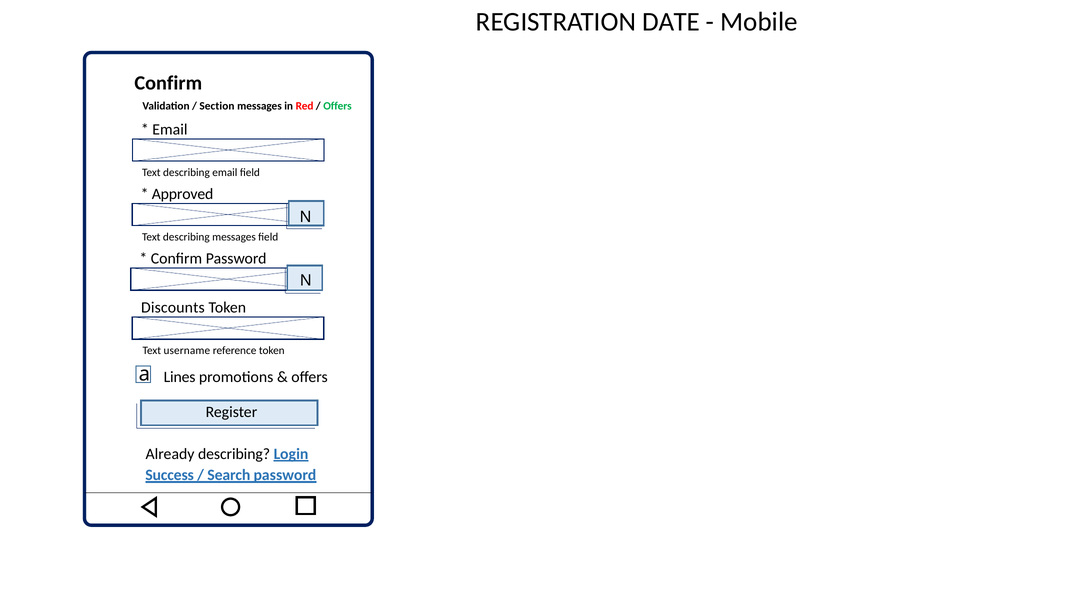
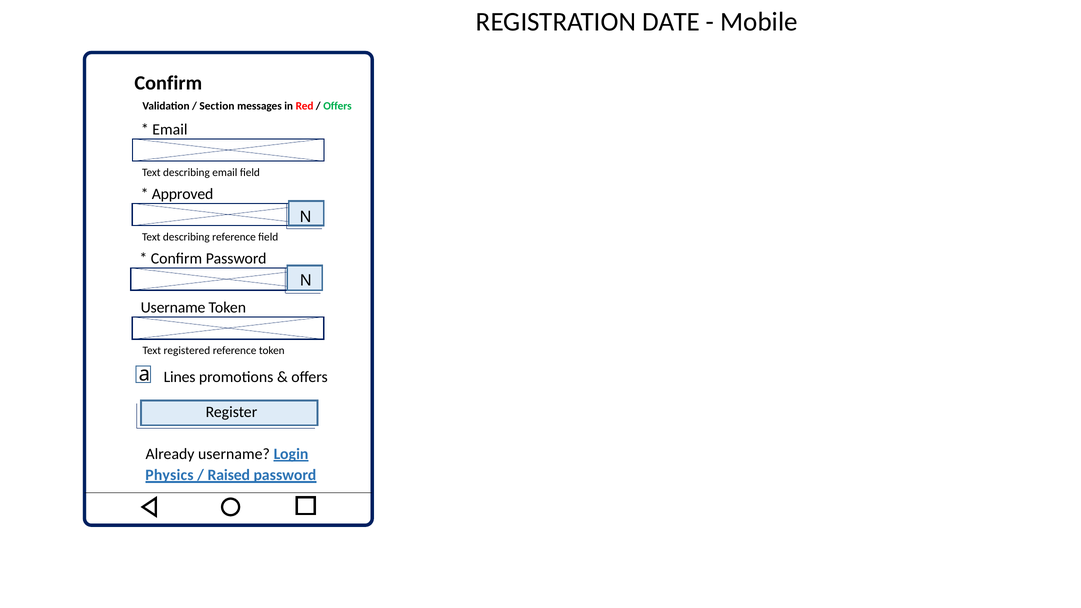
describing messages: messages -> reference
Discounts at (173, 308): Discounts -> Username
username: username -> registered
Already describing: describing -> username
Success: Success -> Physics
Search: Search -> Raised
